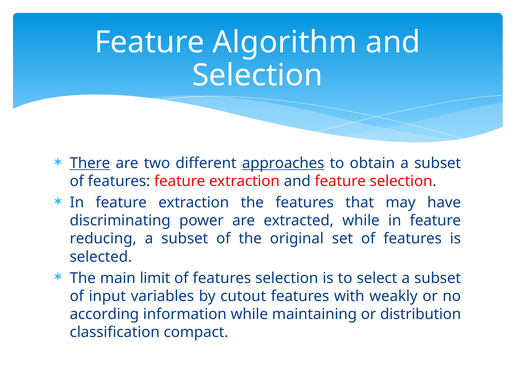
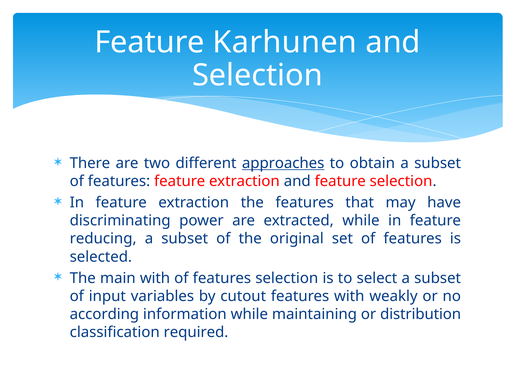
Algorithm: Algorithm -> Karhunen
There underline: present -> none
main limit: limit -> with
compact: compact -> required
